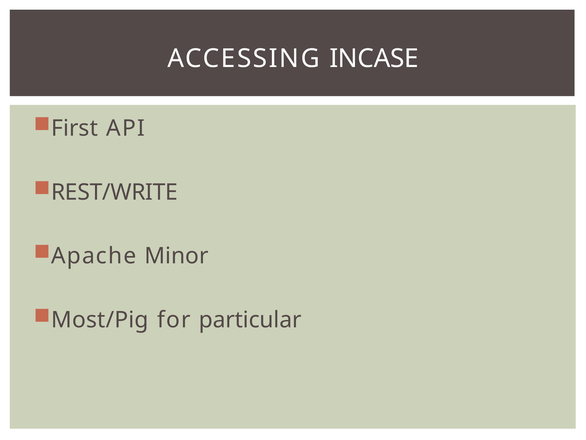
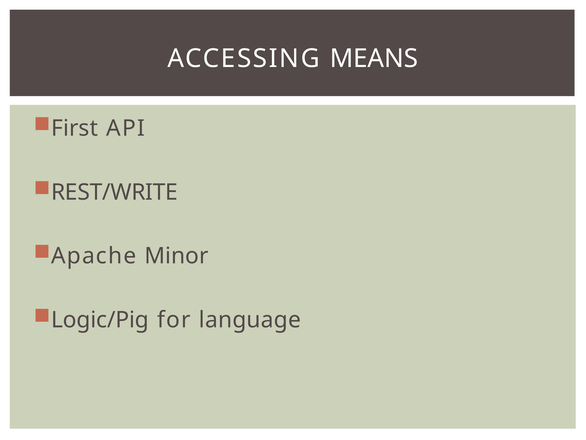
INCASE: INCASE -> MEANS
Most/Pig: Most/Pig -> Logic/Pig
particular: particular -> language
